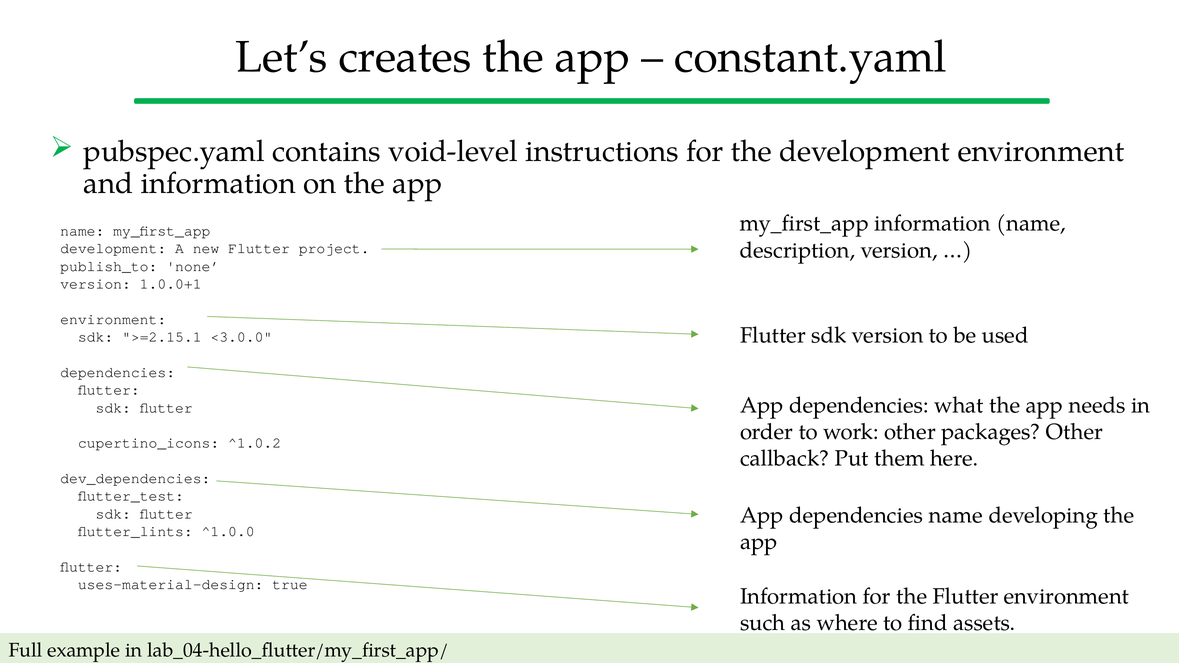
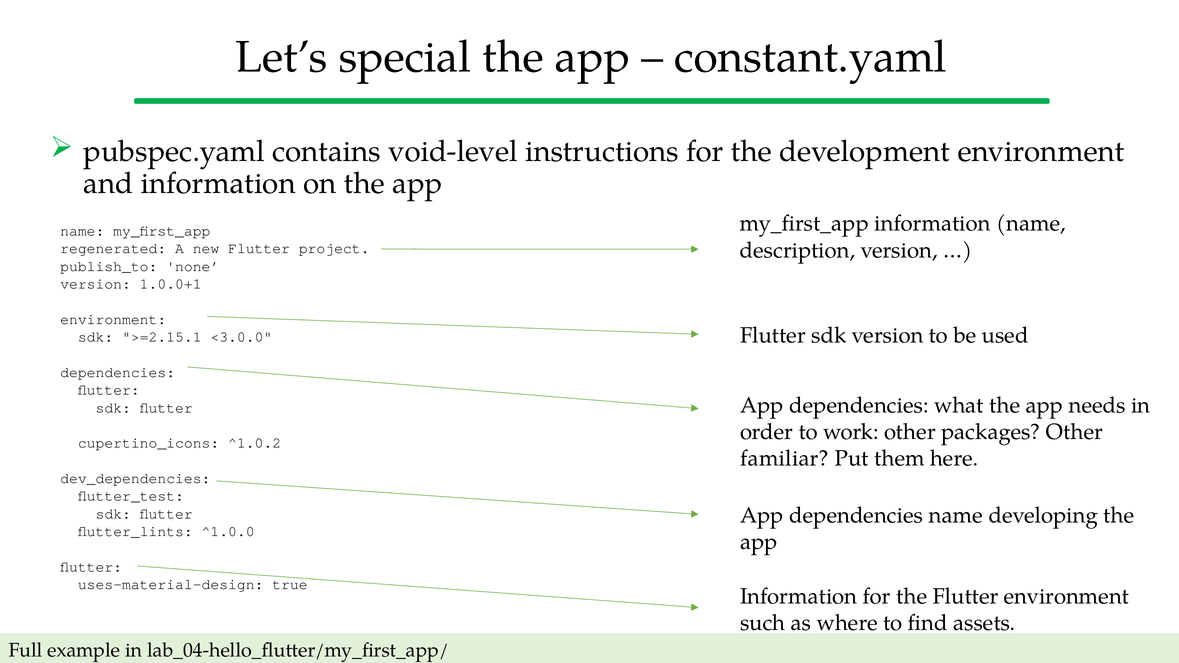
creates: creates -> special
development at (113, 249): development -> regenerated
callback: callback -> familiar
